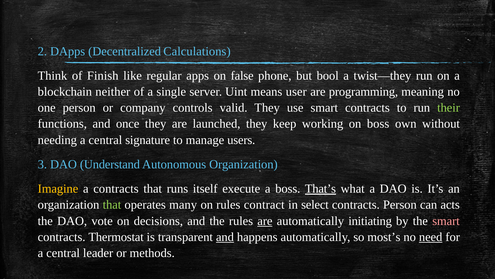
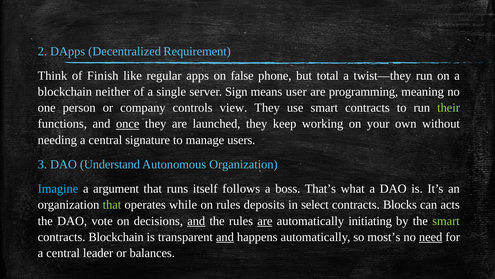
Calculations: Calculations -> Requirement
bool: bool -> total
Uint: Uint -> Sign
valid: valid -> view
once underline: none -> present
on boss: boss -> your
Imagine colour: yellow -> light blue
a contracts: contracts -> argument
execute: execute -> follows
That’s underline: present -> none
many: many -> while
contract: contract -> deposits
contracts Person: Person -> Blocks
and at (196, 221) underline: none -> present
smart at (446, 221) colour: pink -> light green
contracts Thermostat: Thermostat -> Blockchain
methods: methods -> balances
